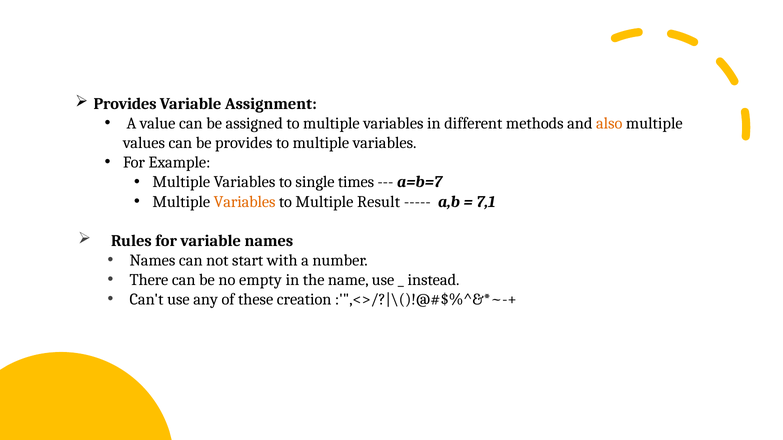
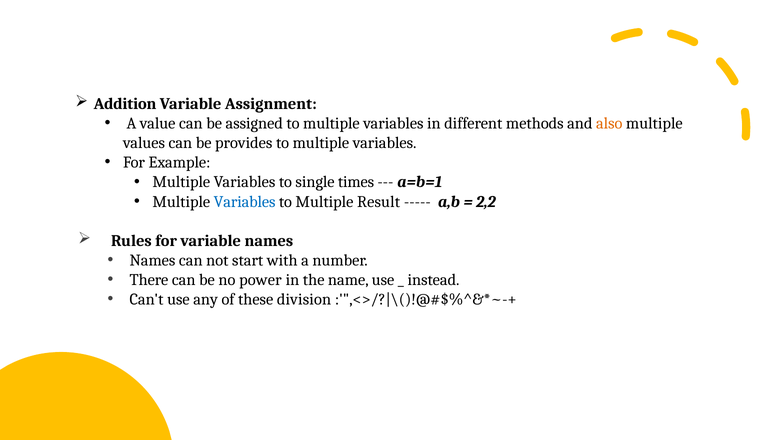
Provides at (125, 104): Provides -> Addition
a=b=7: a=b=7 -> a=b=1
Variables at (245, 202) colour: orange -> blue
7,1: 7,1 -> 2,2
empty: empty -> power
creation: creation -> division
